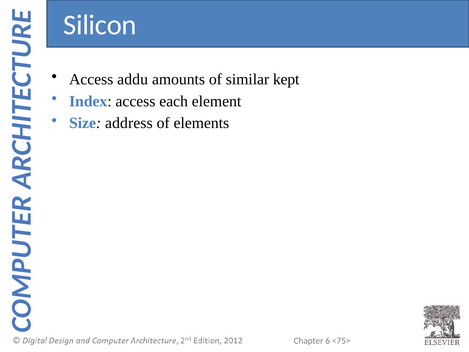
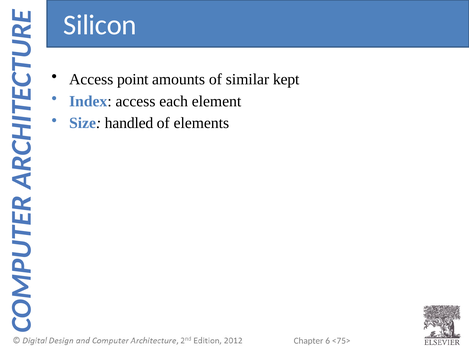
addu: addu -> point
address: address -> handled
